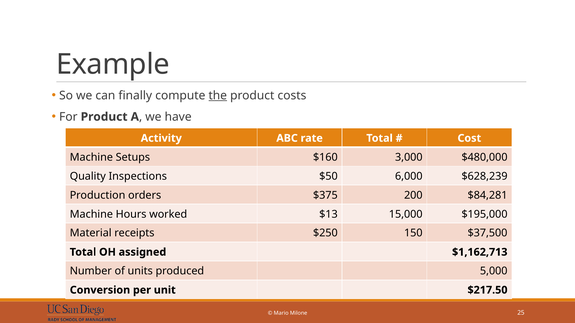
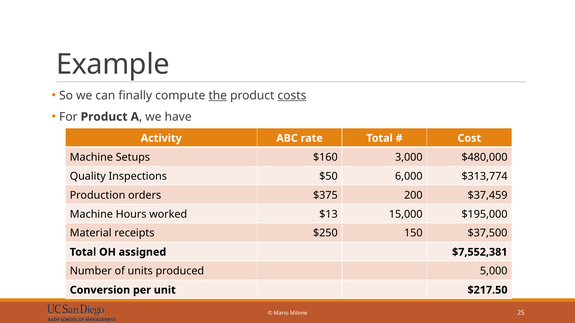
costs underline: none -> present
$628,239: $628,239 -> $313,774
$84,281: $84,281 -> $37,459
$1,162,713: $1,162,713 -> $7,552,381
